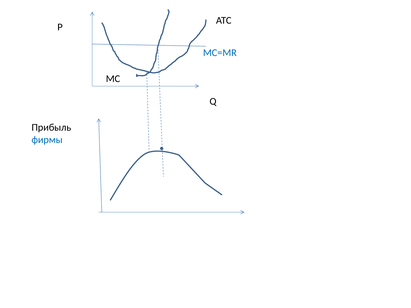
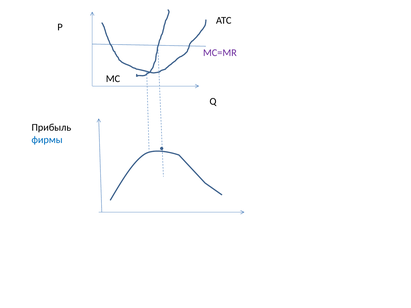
MC=MR colour: blue -> purple
